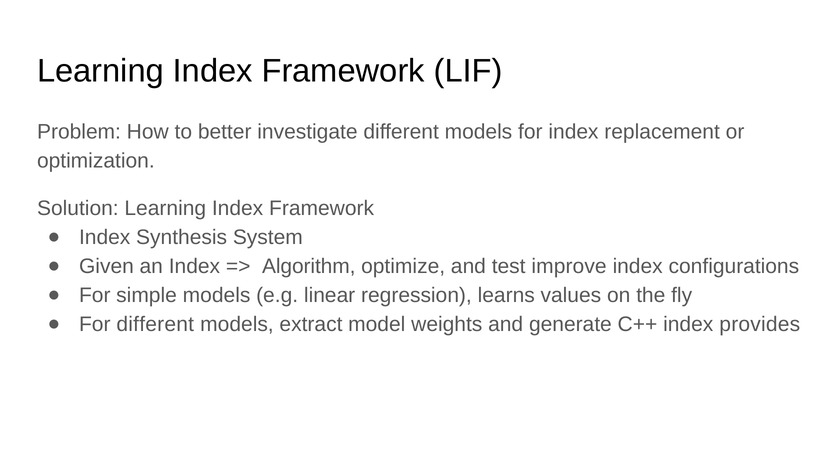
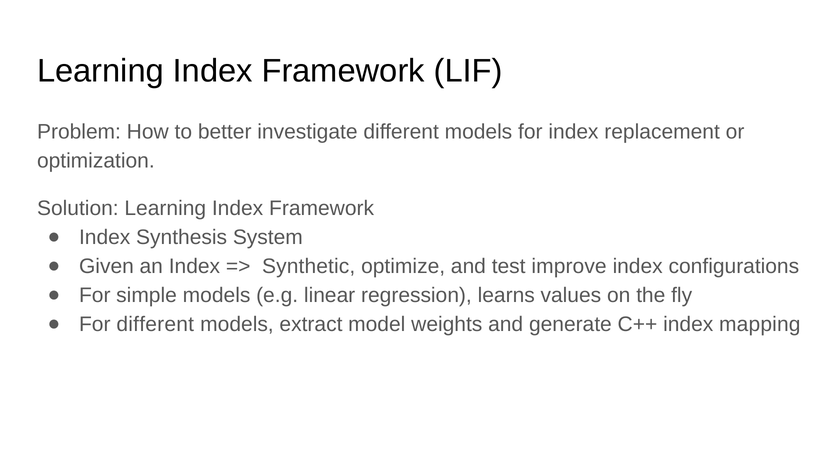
Algorithm: Algorithm -> Synthetic
provides: provides -> mapping
